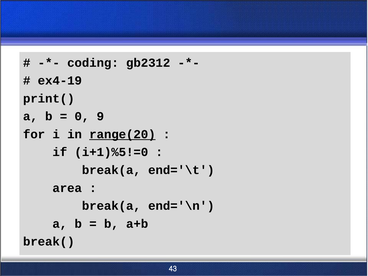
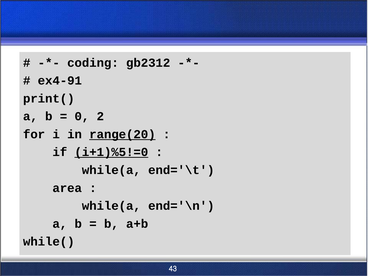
ex4-19: ex4-19 -> ex4-91
9: 9 -> 2
i+1)%5!=0 underline: none -> present
break(a at (111, 170): break(a -> while(a
break(a at (111, 206): break(a -> while(a
break(: break( -> while(
